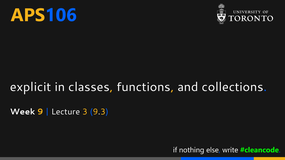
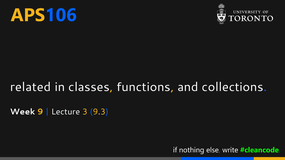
explicit: explicit -> related
